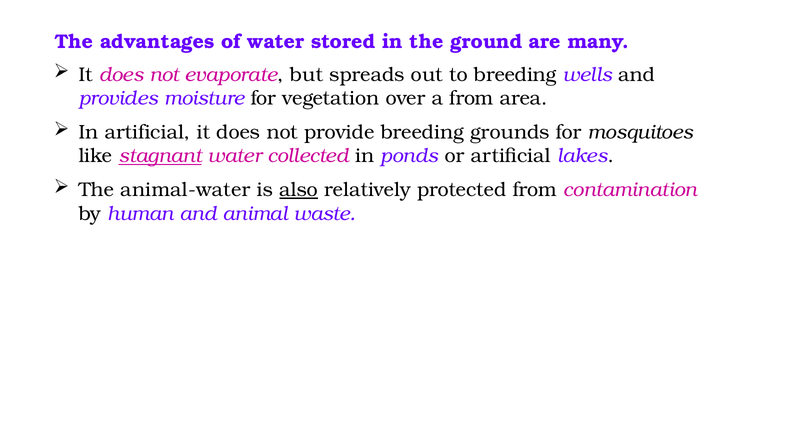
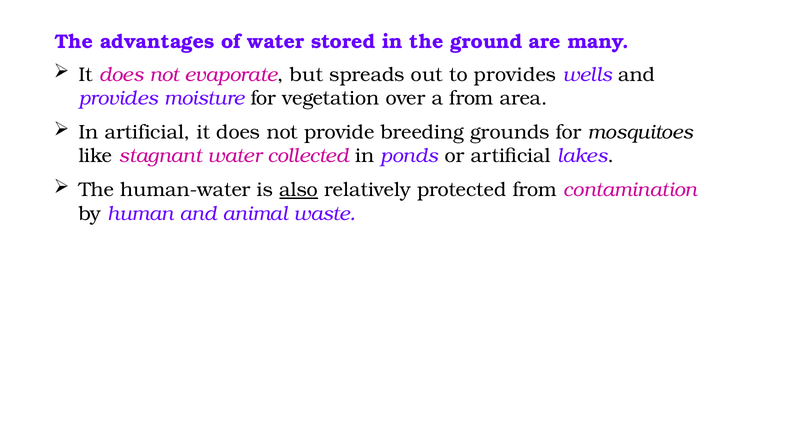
to breeding: breeding -> provides
stagnant underline: present -> none
animal-water: animal-water -> human-water
